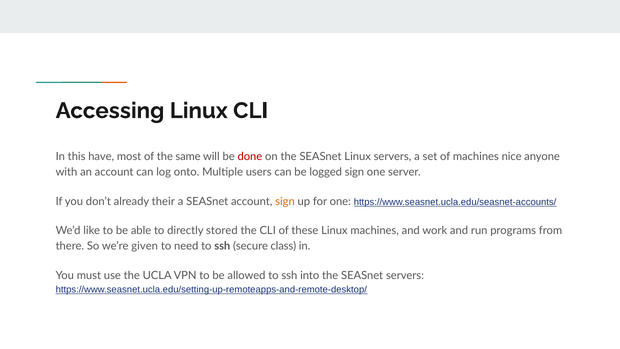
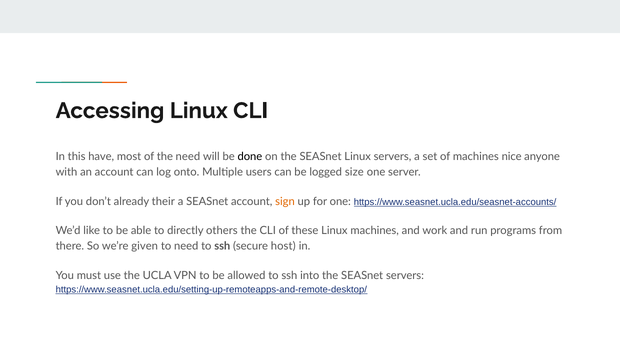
the same: same -> need
done colour: red -> black
logged sign: sign -> size
stored: stored -> others
class: class -> host
